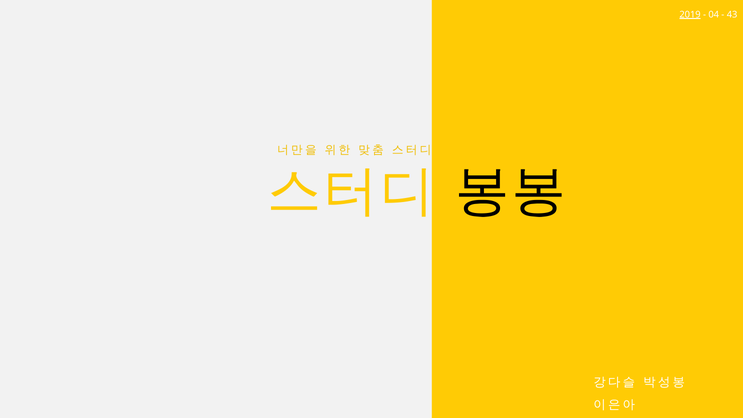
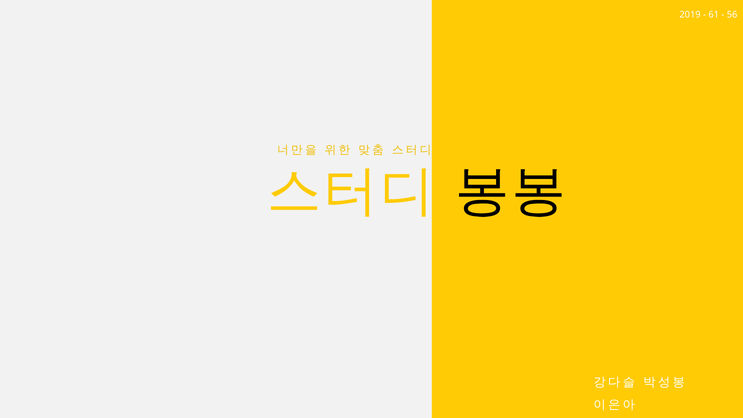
2019 underline: present -> none
04: 04 -> 61
43: 43 -> 56
